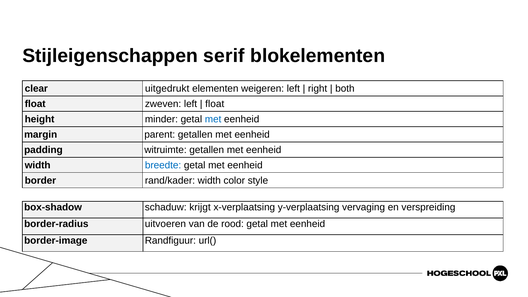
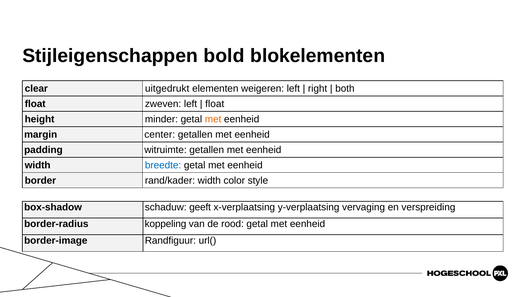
serif: serif -> bold
met at (213, 119) colour: blue -> orange
parent: parent -> center
krijgt: krijgt -> geeft
uitvoeren: uitvoeren -> koppeling
